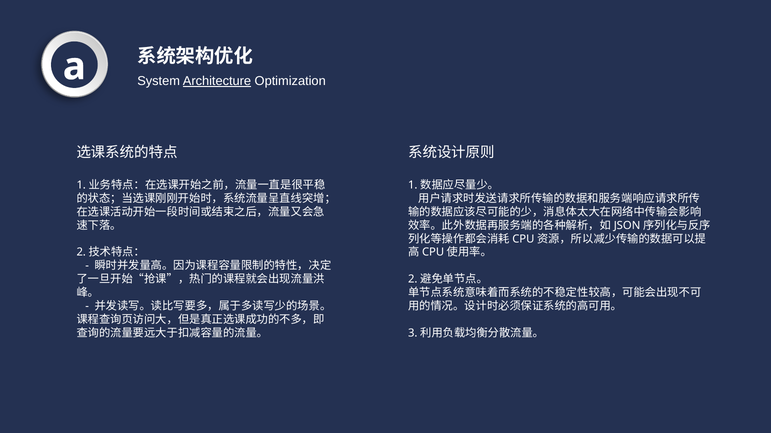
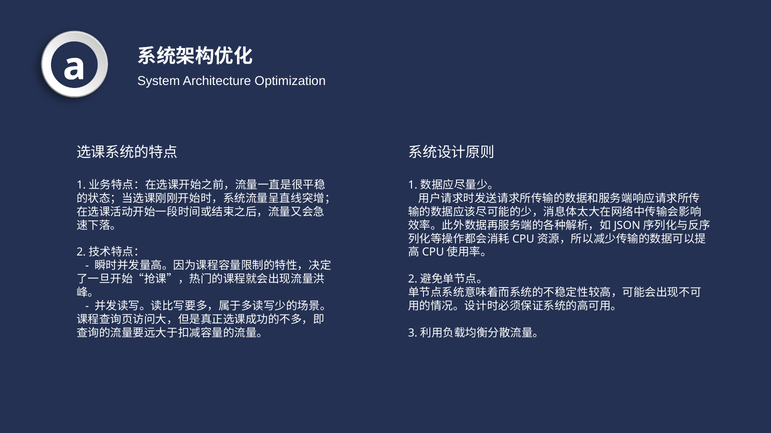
Architecture underline: present -> none
